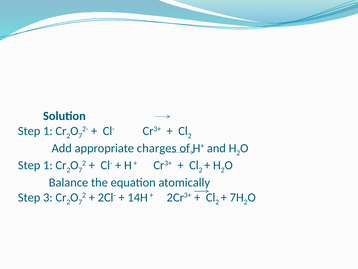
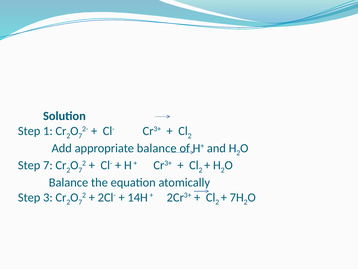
appropriate charges: charges -> balance
1 at (48, 165): 1 -> 7
